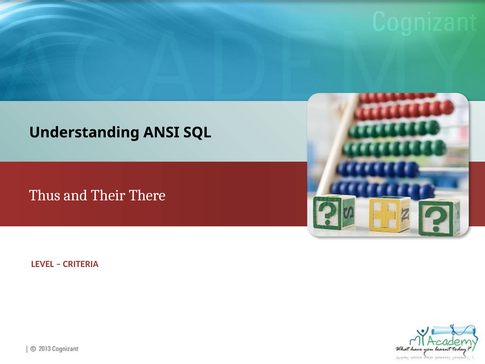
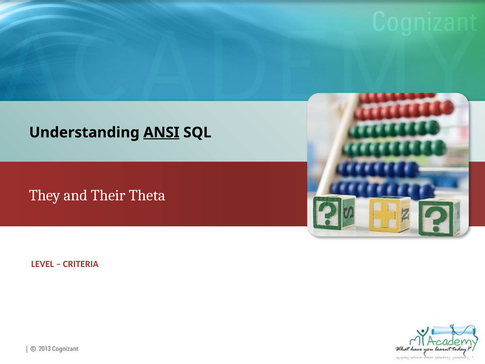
ANSI underline: none -> present
Thus: Thus -> They
There: There -> Theta
